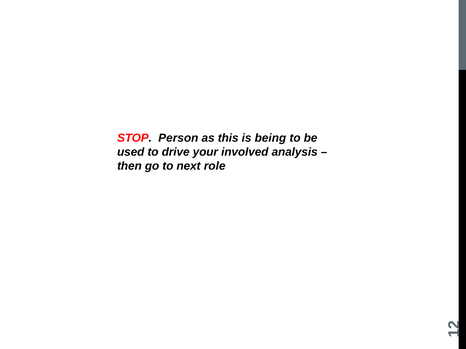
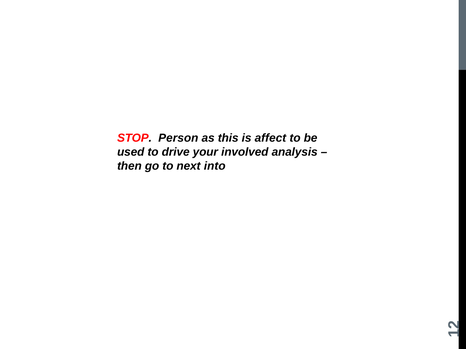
being: being -> affect
role: role -> into
